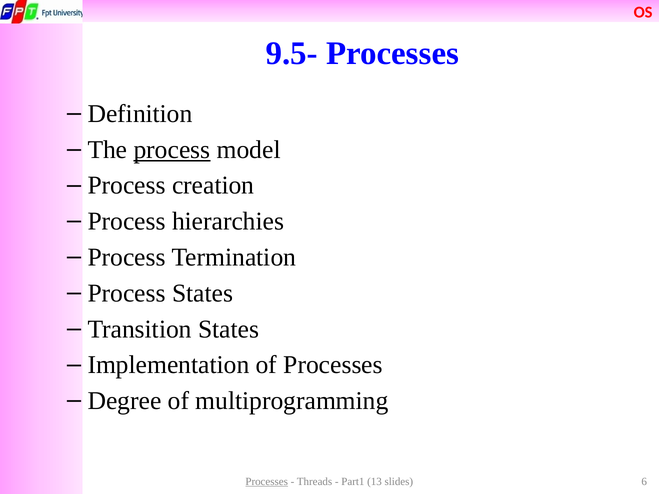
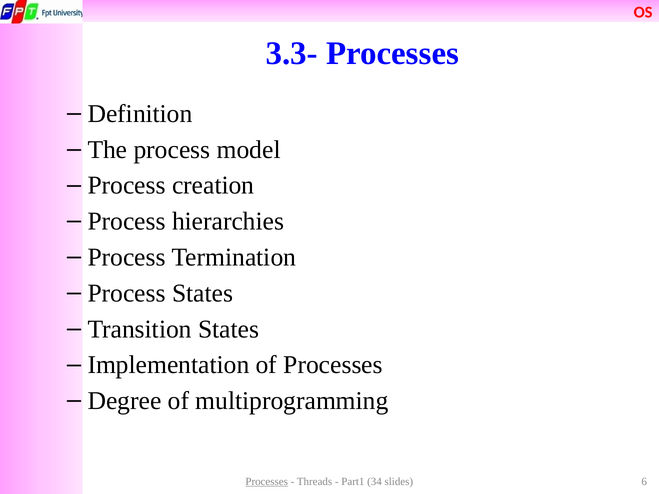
9.5-: 9.5- -> 3.3-
process at (172, 150) underline: present -> none
13: 13 -> 34
